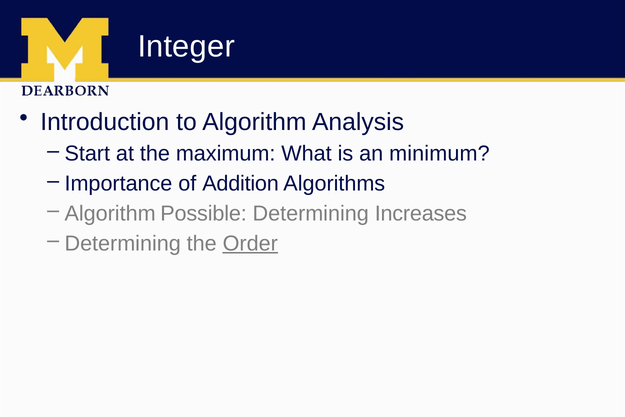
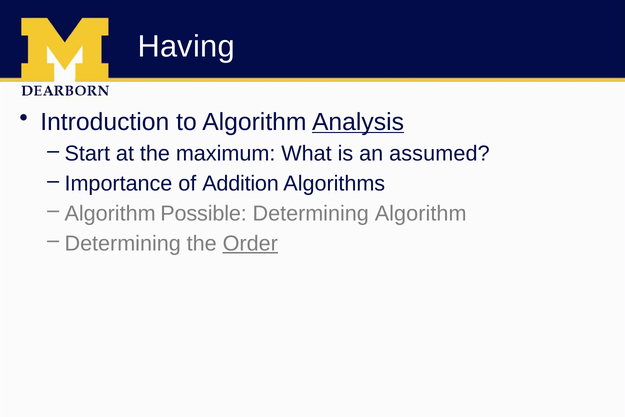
Integer: Integer -> Having
Analysis underline: none -> present
minimum: minimum -> assumed
Determining Increases: Increases -> Algorithm
